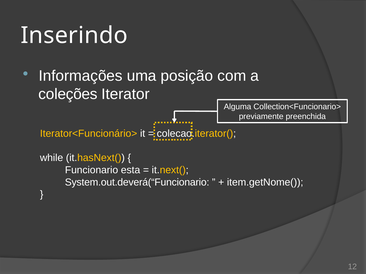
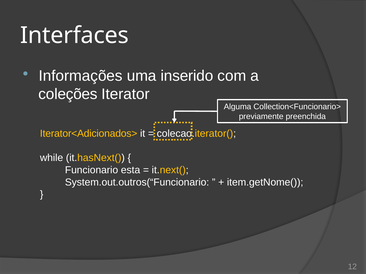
Inserindo: Inserindo -> Interfaces
posição: posição -> inserido
Iterator<Funcionário>: Iterator<Funcionário> -> Iterator<Adicionados>
System.out.deverá(“Funcionario: System.out.deverá(“Funcionario -> System.out.outros(“Funcionario
